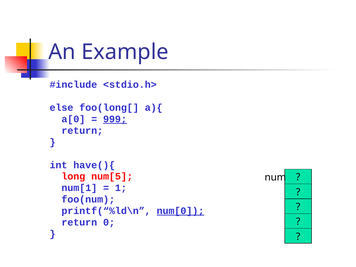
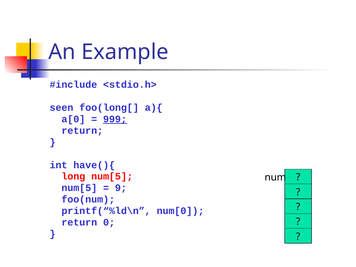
else: else -> seen
num[1 at (79, 188): num[1 -> num[5
1: 1 -> 9
num[0 underline: present -> none
